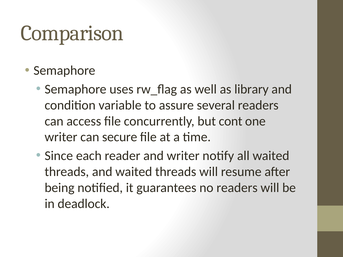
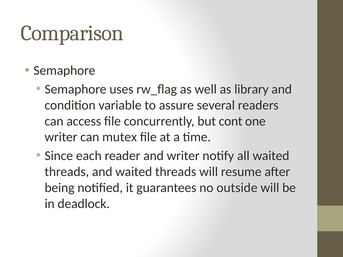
secure: secure -> mutex
no readers: readers -> outside
